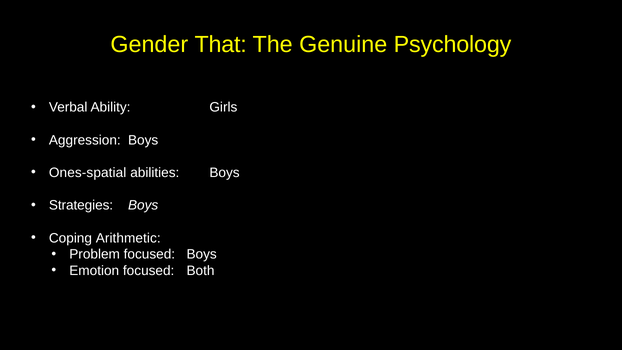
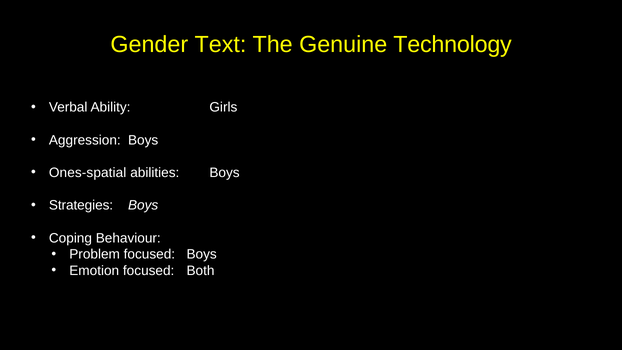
That: That -> Text
Psychology: Psychology -> Technology
Arithmetic: Arithmetic -> Behaviour
